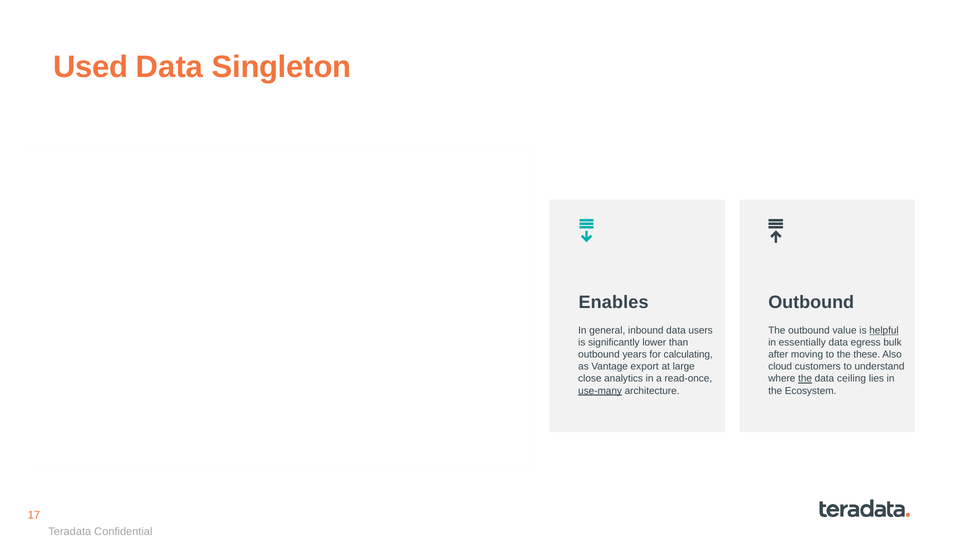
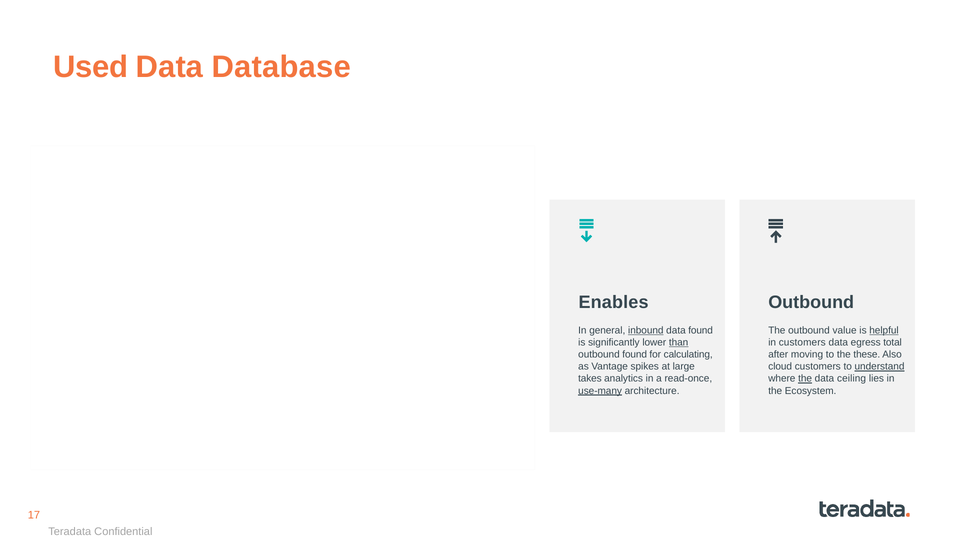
Singleton: Singleton -> Database
inbound underline: none -> present
data users: users -> found
than underline: none -> present
in essentially: essentially -> customers
bulk: bulk -> total
outbound years: years -> found
export: export -> spikes
understand underline: none -> present
close: close -> takes
